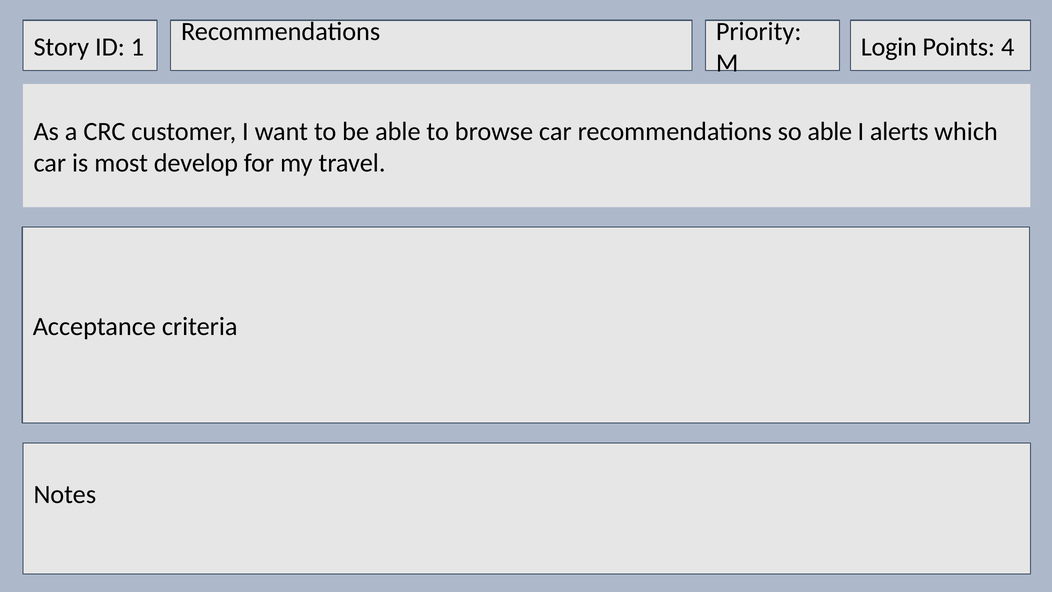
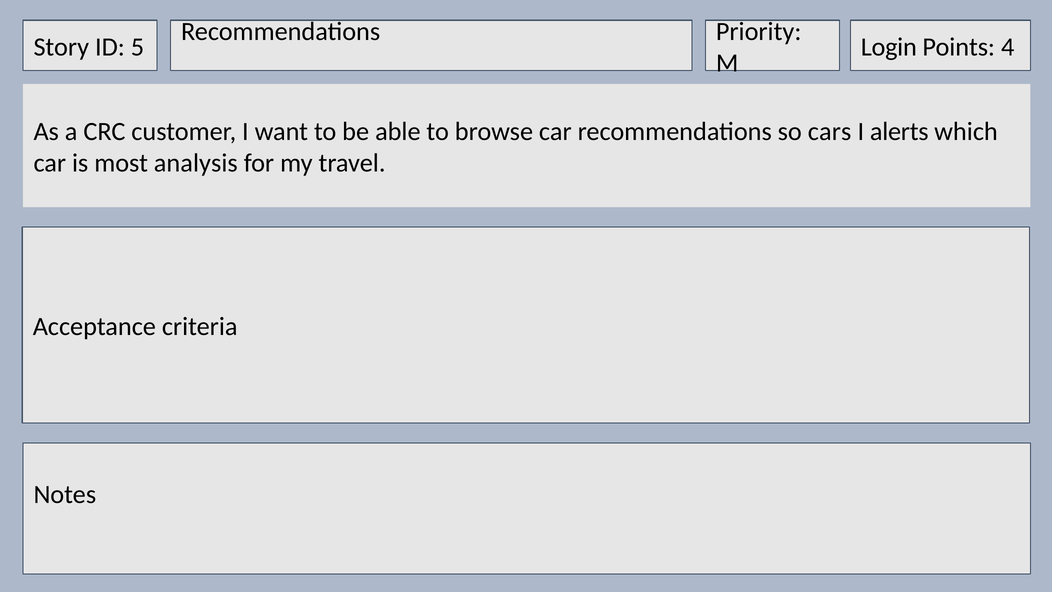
1: 1 -> 5
so able: able -> cars
develop: develop -> analysis
